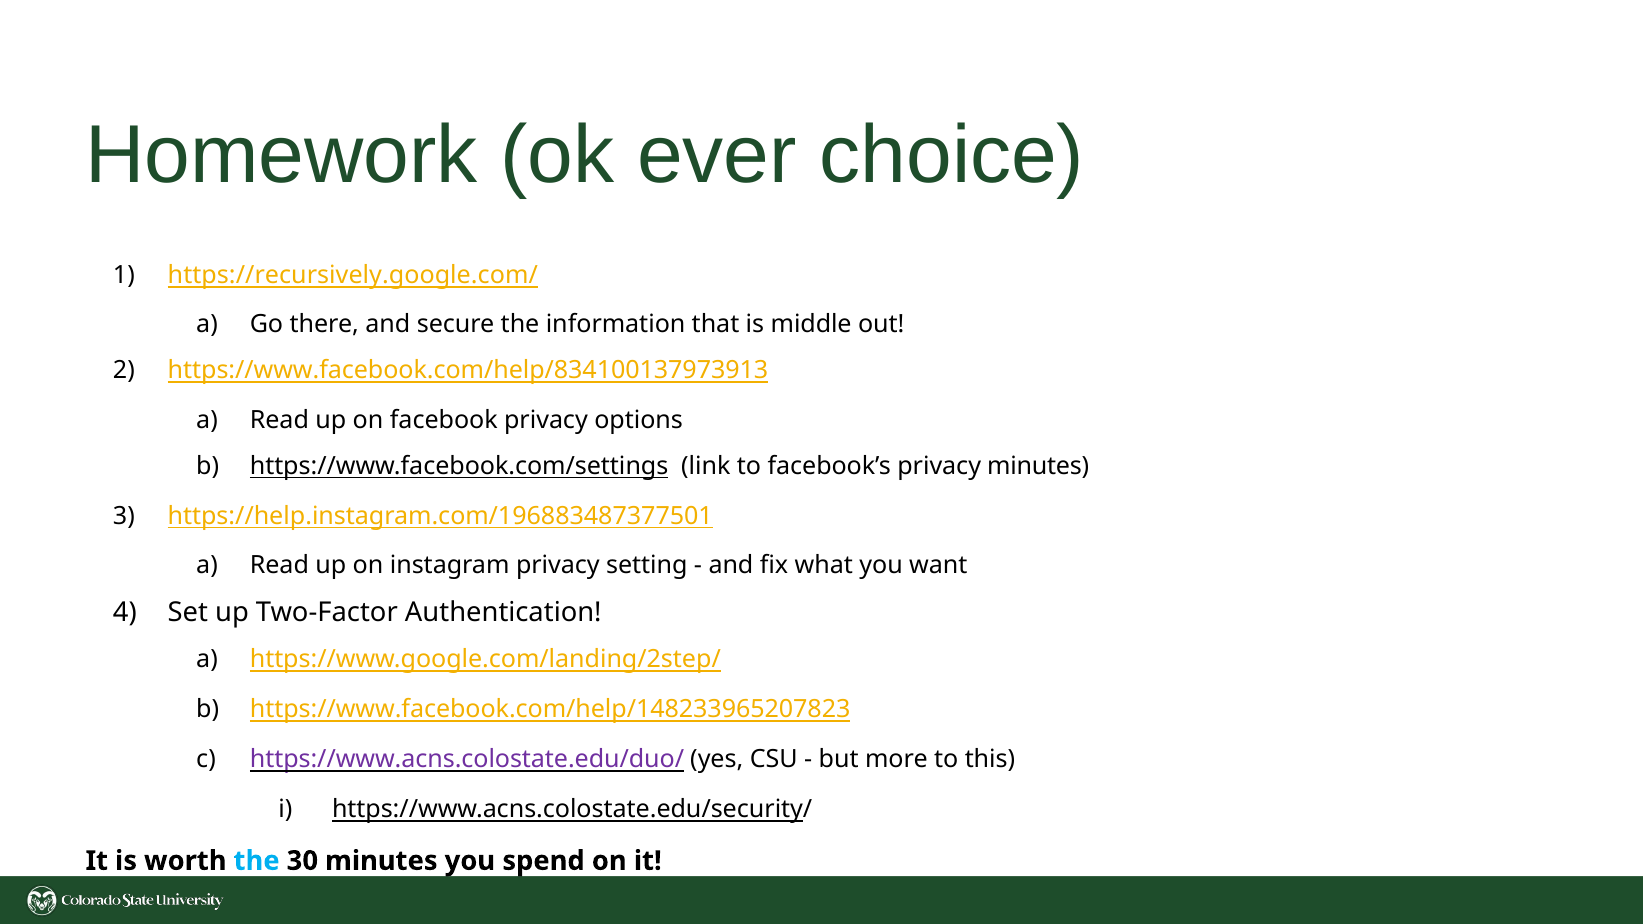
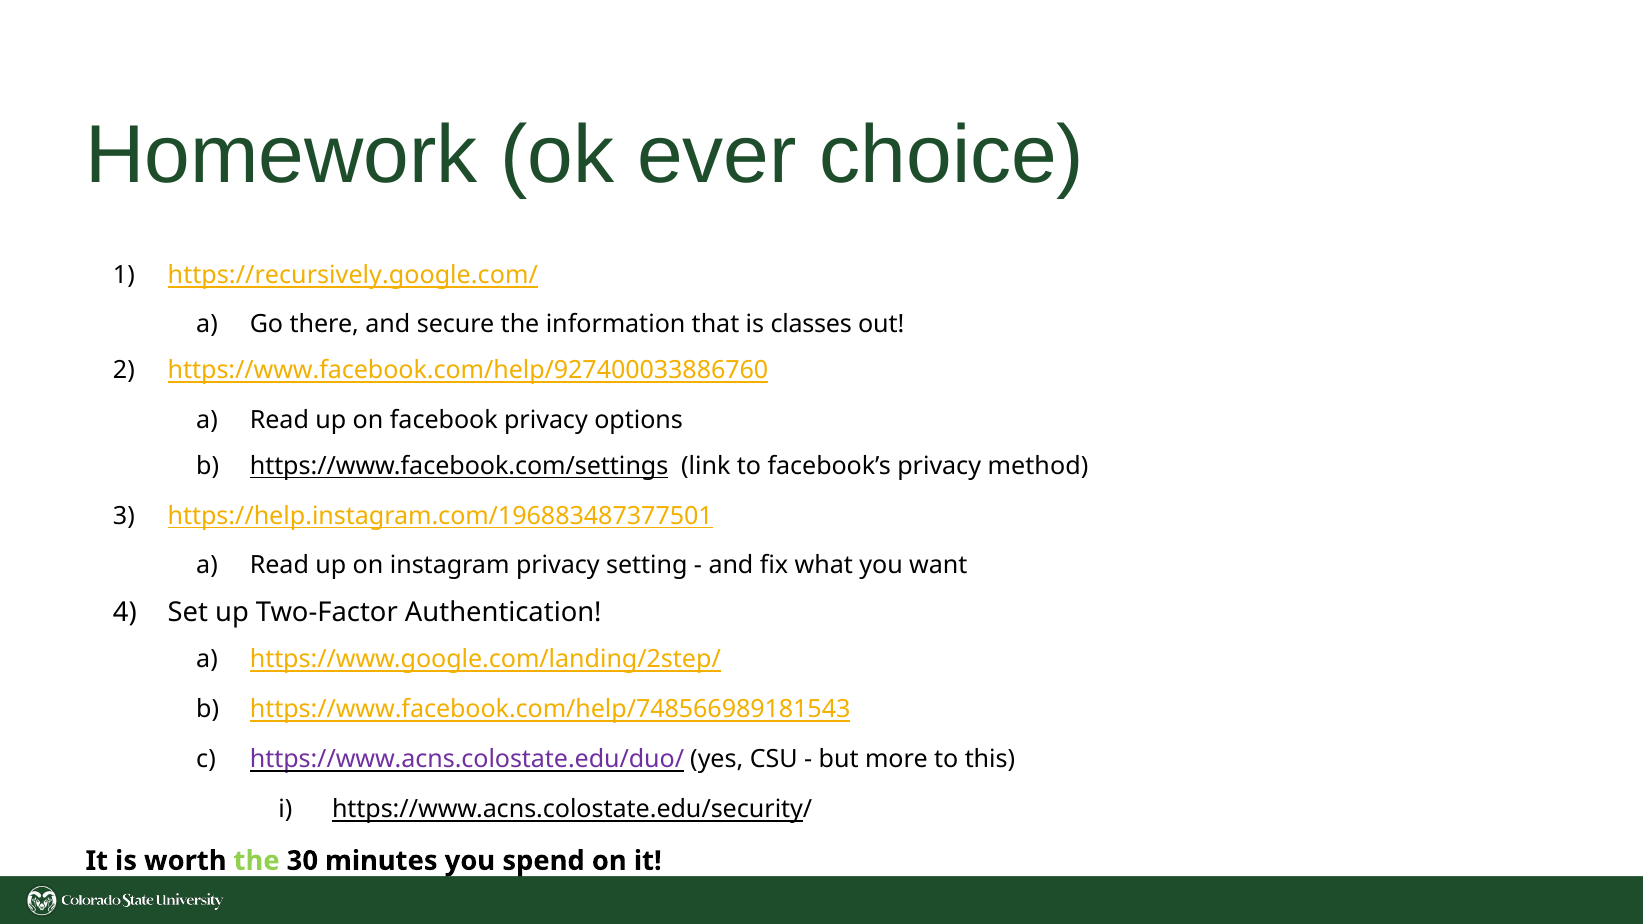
middle: middle -> classes
https://www.facebook.com/help/834100137973913: https://www.facebook.com/help/834100137973913 -> https://www.facebook.com/help/927400033886760
privacy minutes: minutes -> method
https://www.facebook.com/help/148233965207823: https://www.facebook.com/help/148233965207823 -> https://www.facebook.com/help/748566989181543
the at (257, 861) colour: light blue -> light green
